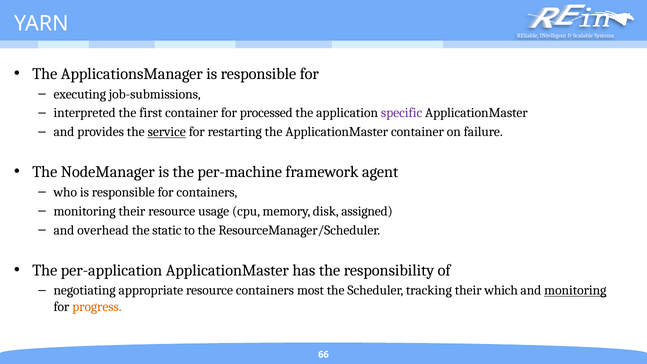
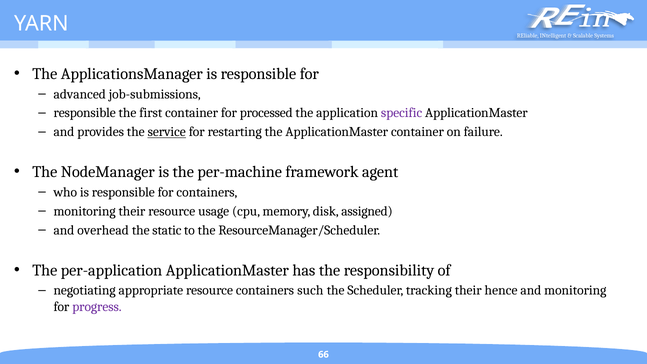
executing: executing -> advanced
interpreted at (85, 113): interpreted -> responsible
most: most -> such
which: which -> hence
monitoring at (575, 290) underline: present -> none
progress colour: orange -> purple
